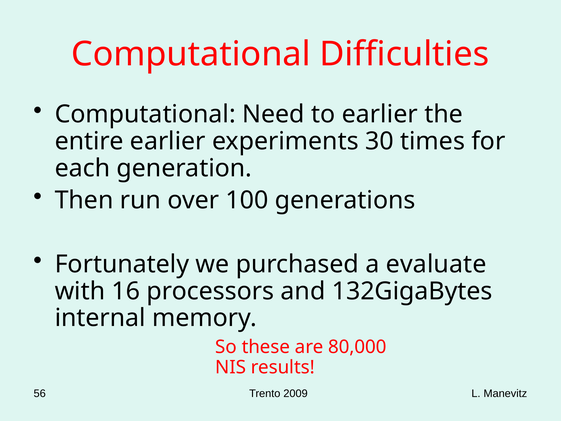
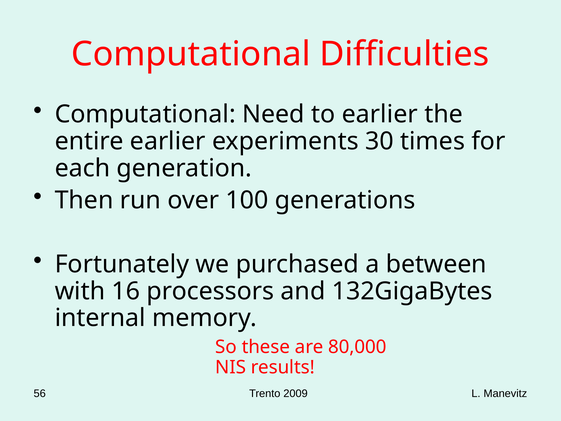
evaluate: evaluate -> between
